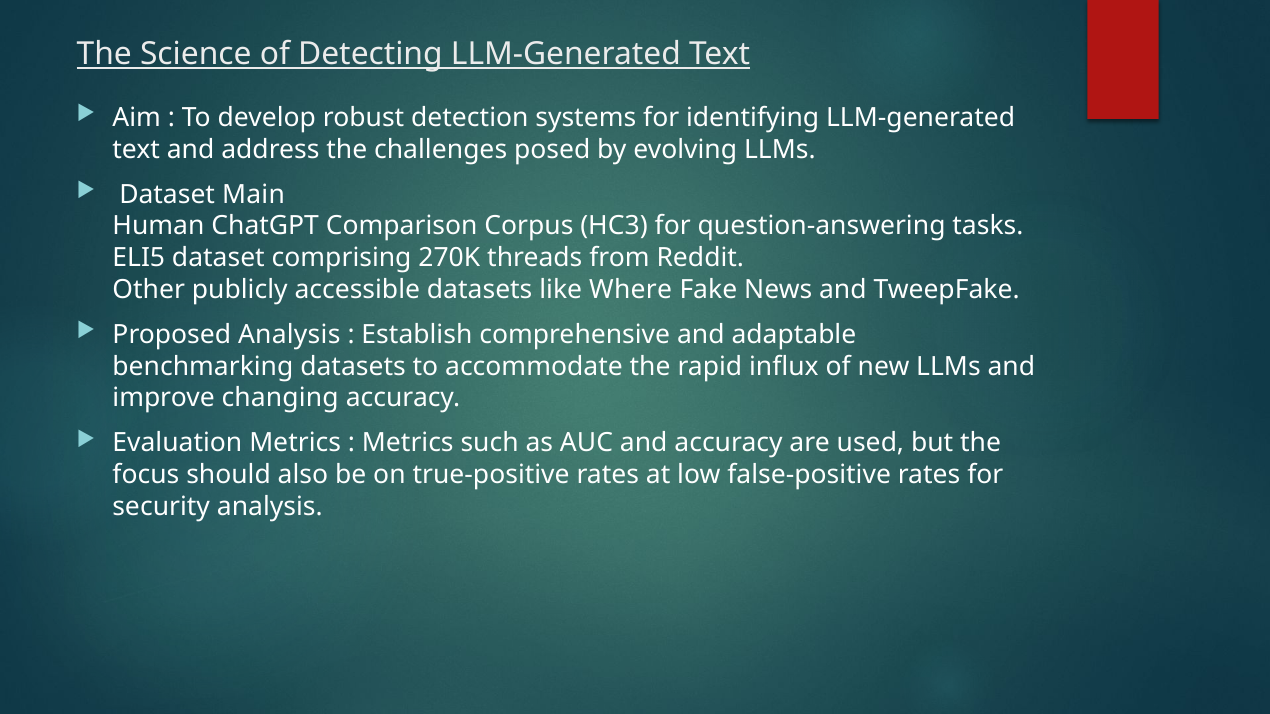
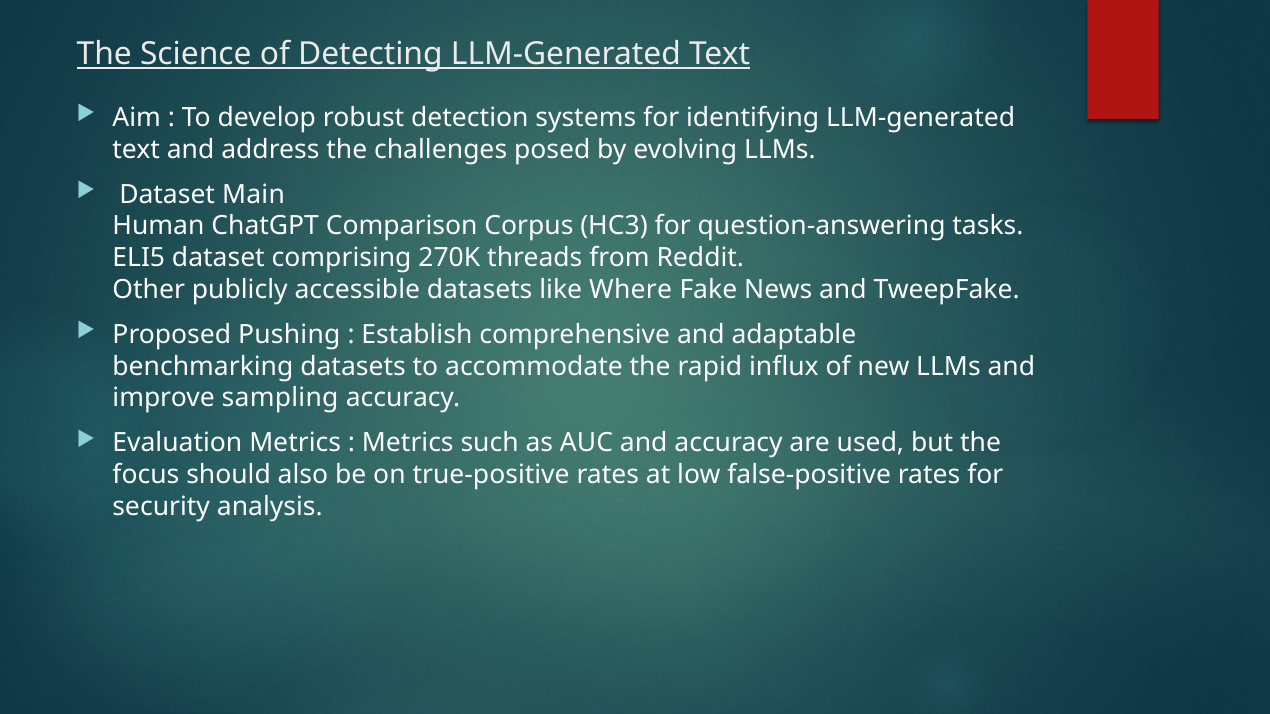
Proposed Analysis: Analysis -> Pushing
changing: changing -> sampling
